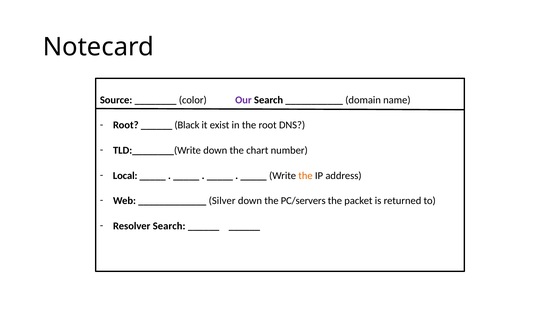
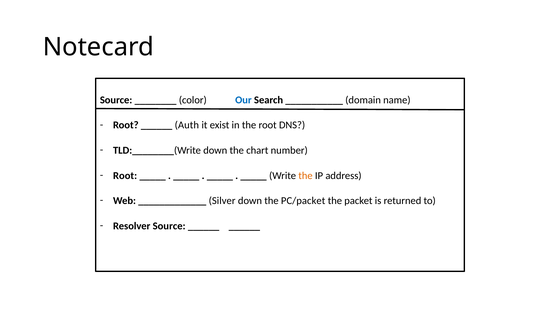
Our colour: purple -> blue
Black: Black -> Auth
Local at (125, 176): Local -> Root
PC/servers: PC/servers -> PC/packet
Resolver Search: Search -> Source
